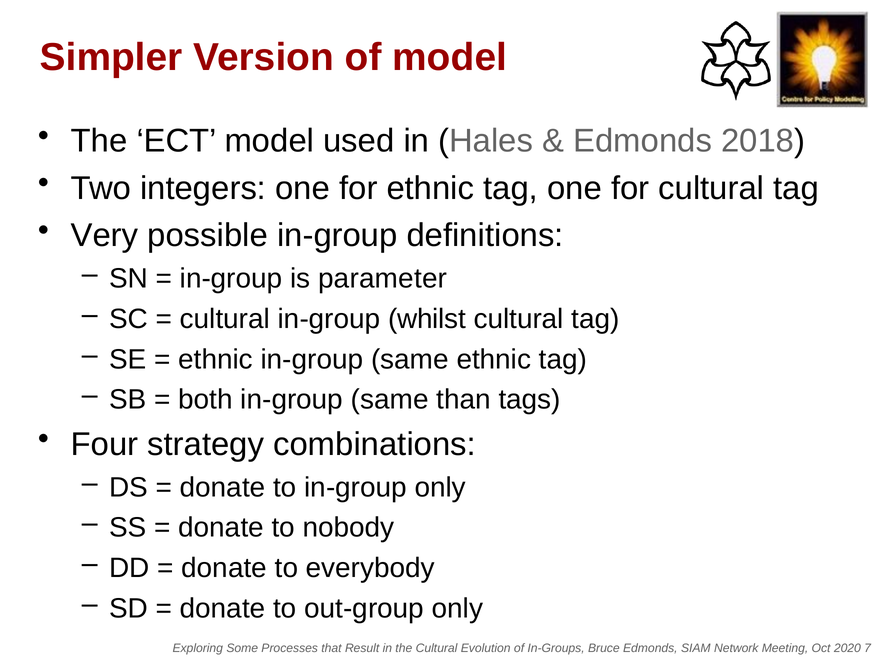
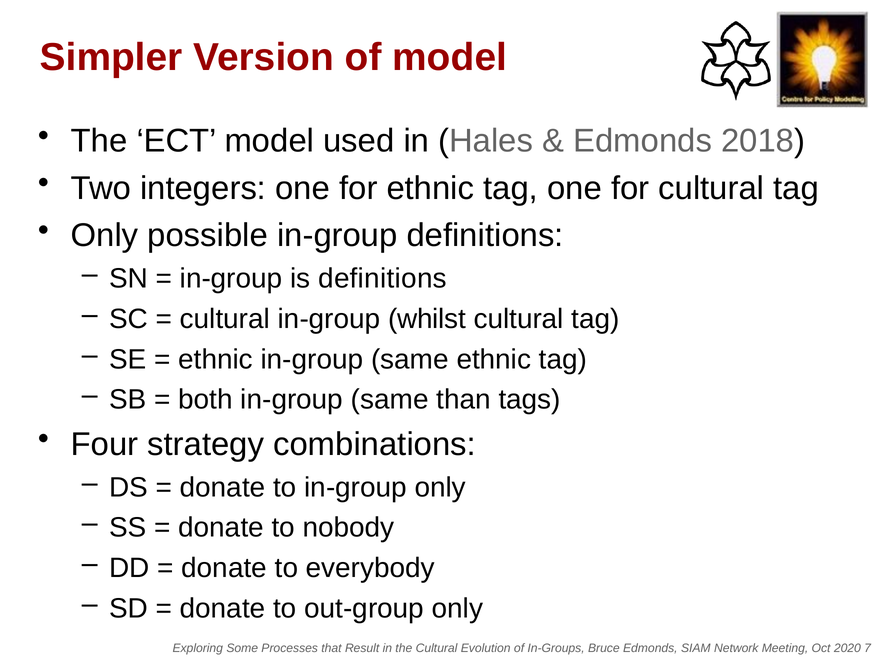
Very at (105, 236): Very -> Only
is parameter: parameter -> definitions
